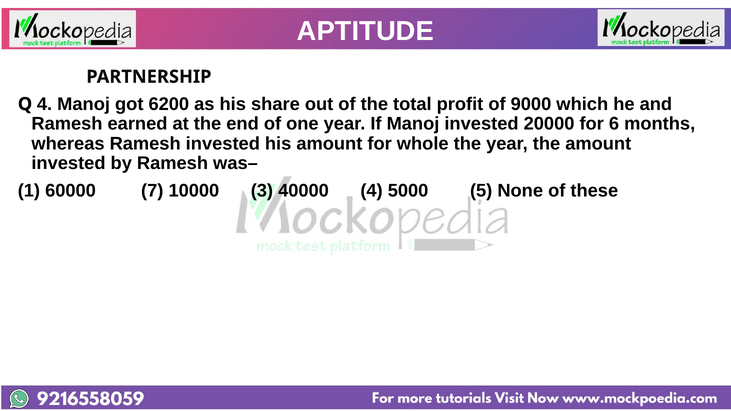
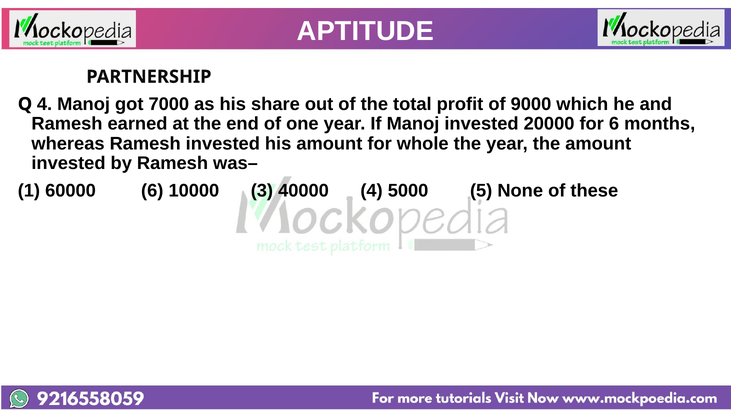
6200: 6200 -> 7000
60000 7: 7 -> 6
